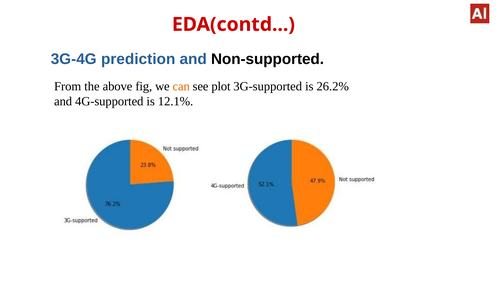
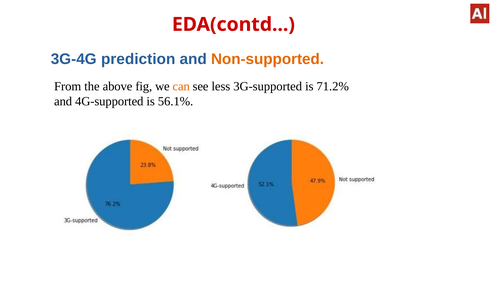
Non-supported colour: black -> orange
plot: plot -> less
26.2%: 26.2% -> 71.2%
12.1%: 12.1% -> 56.1%
